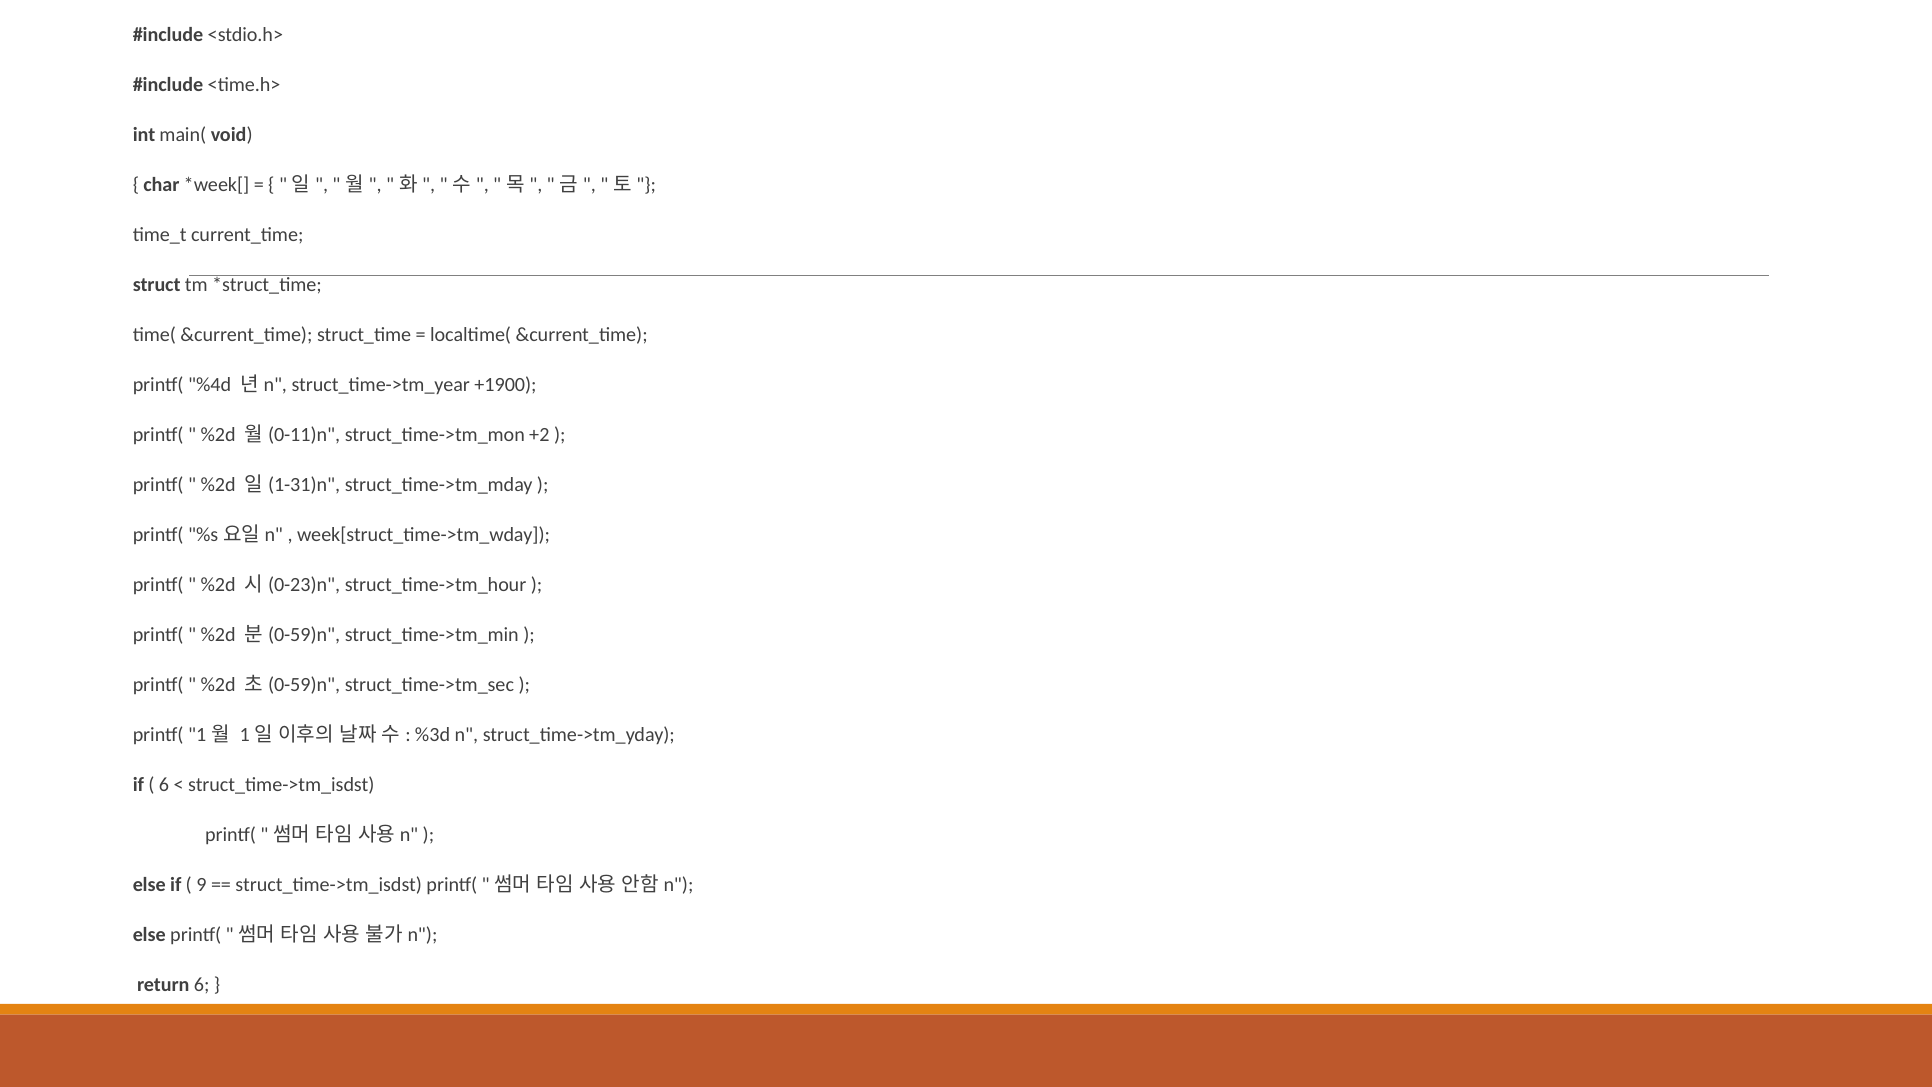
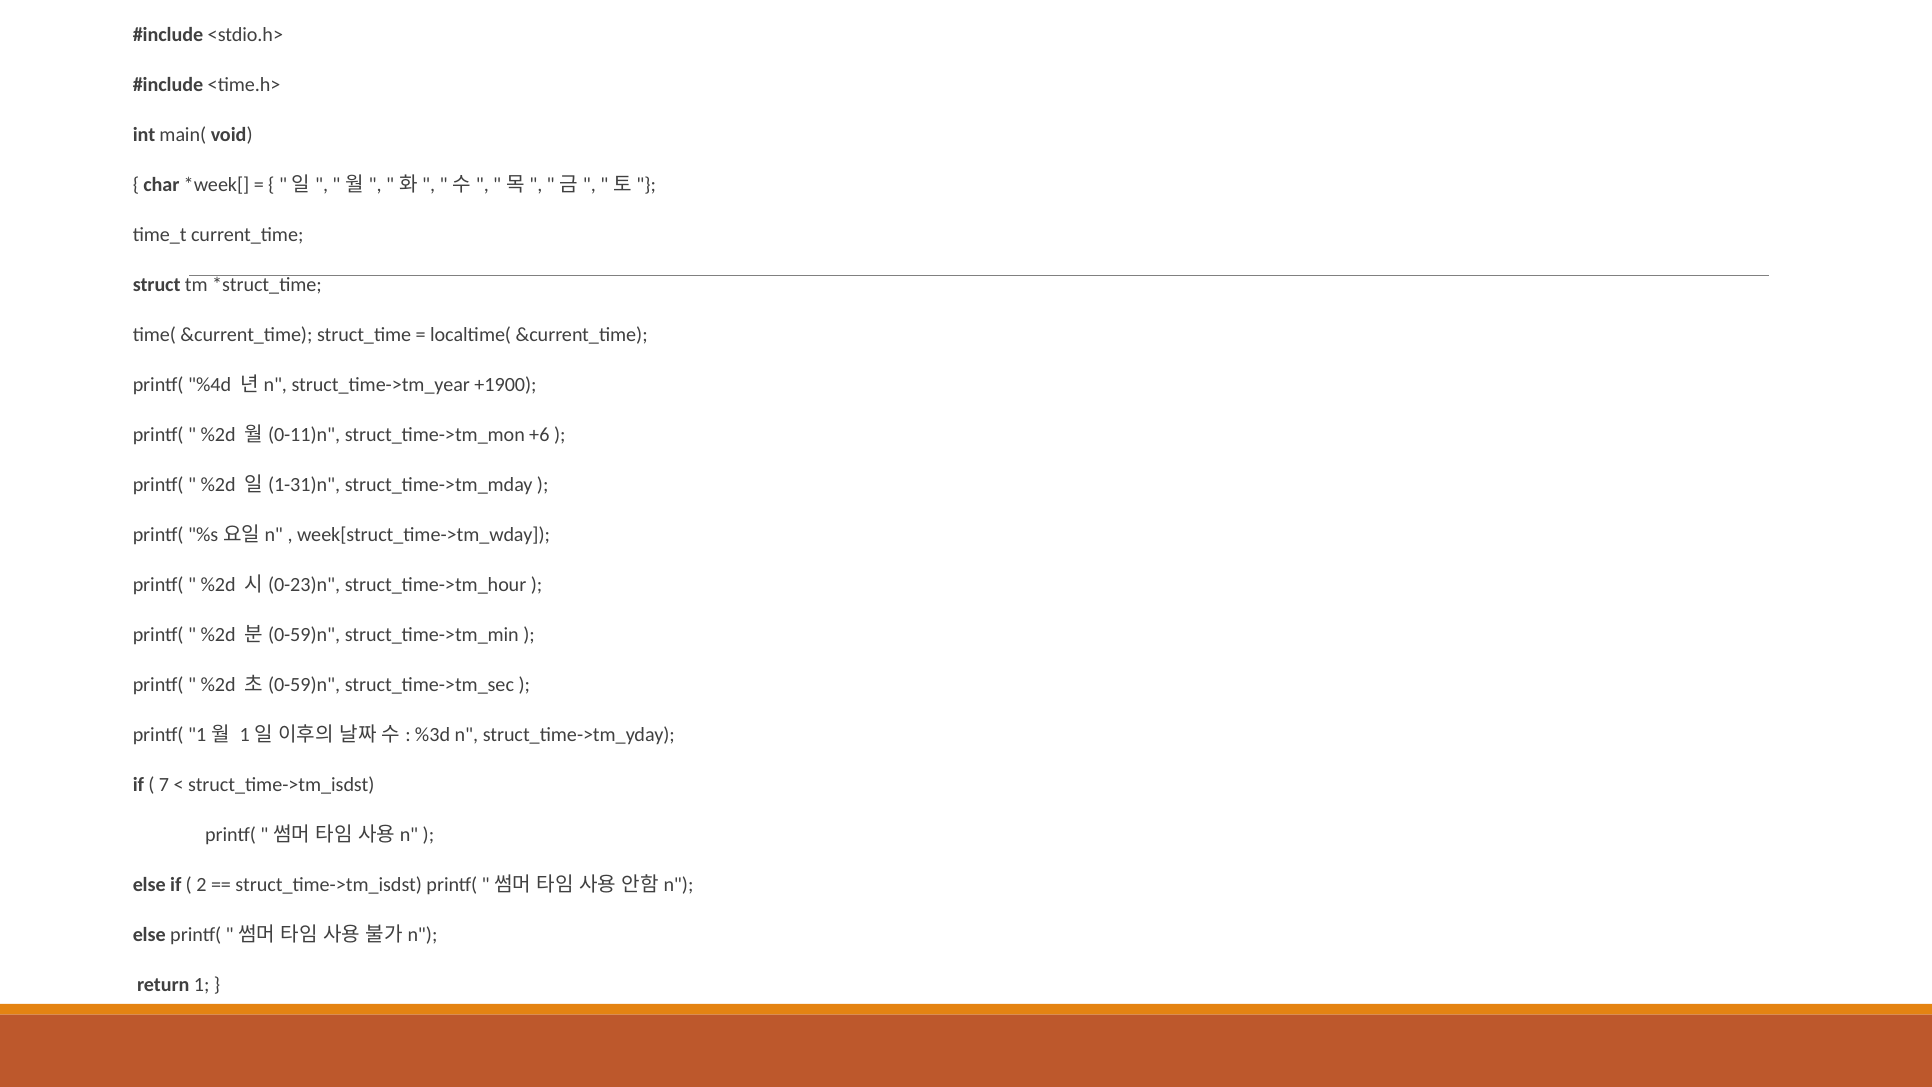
+2: +2 -> +6
6 at (164, 784): 6 -> 7
9: 9 -> 2
return 6: 6 -> 1
